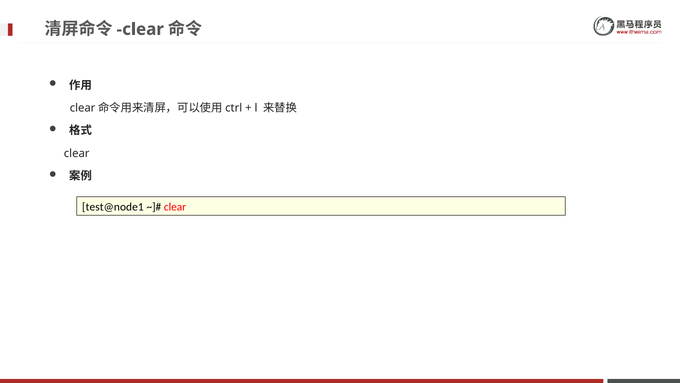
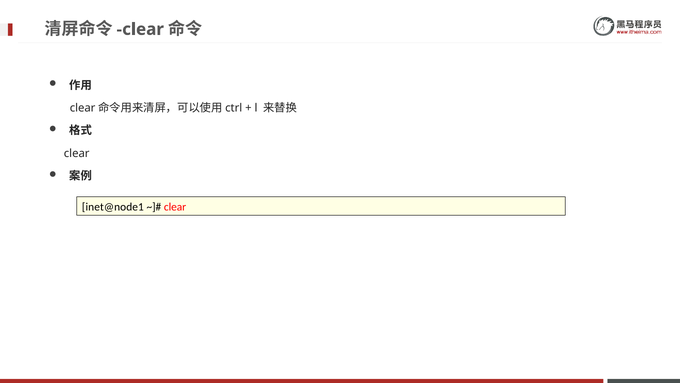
test@node1: test@node1 -> inet@node1
